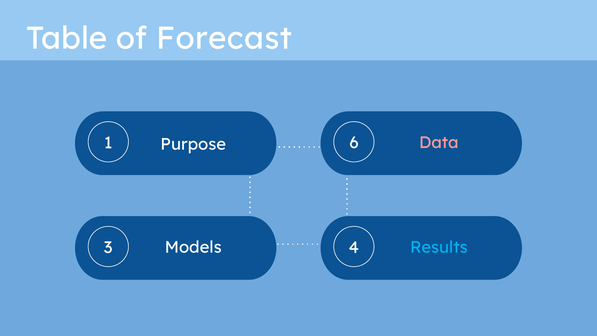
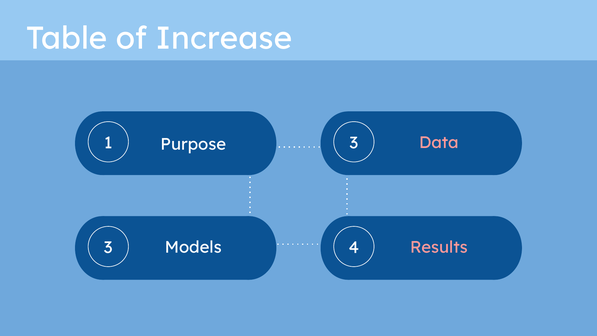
Forecast: Forecast -> Increase
1 6: 6 -> 3
Results colour: light blue -> pink
